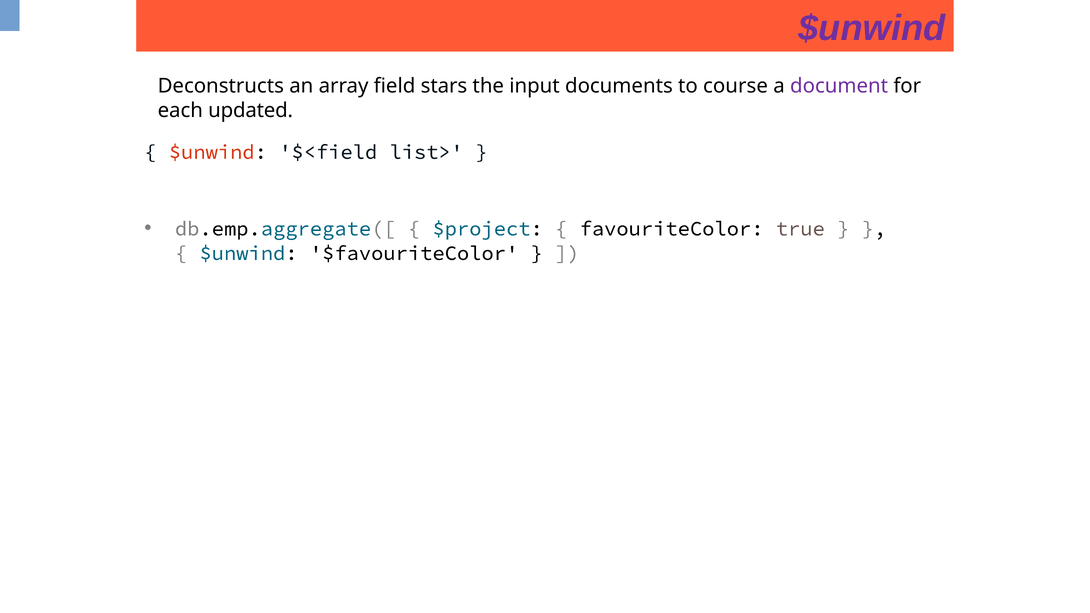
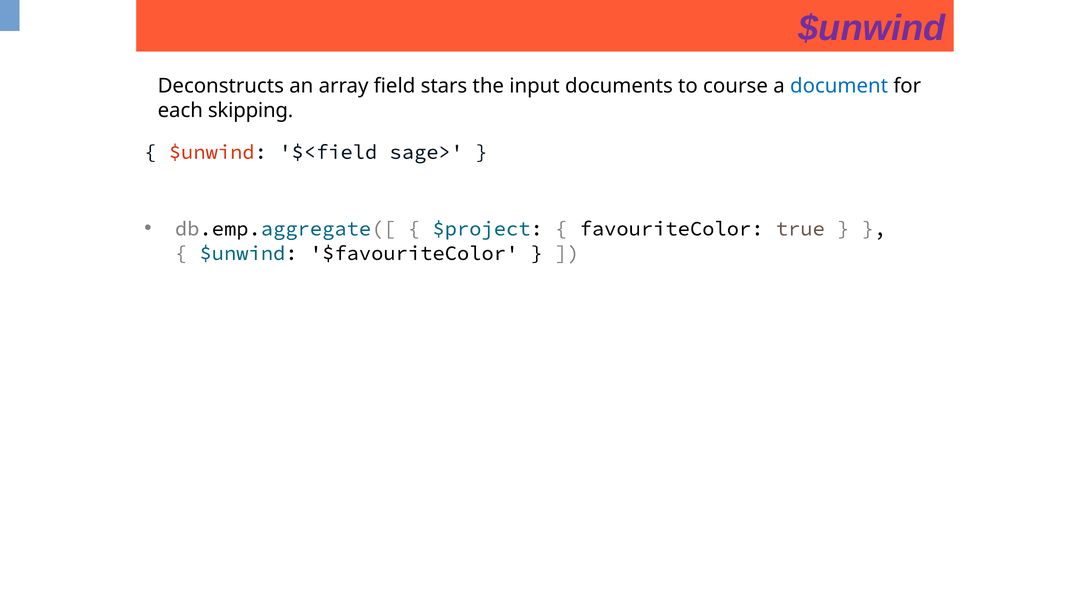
document colour: purple -> blue
updated: updated -> skipping
list>: list> -> sage>
